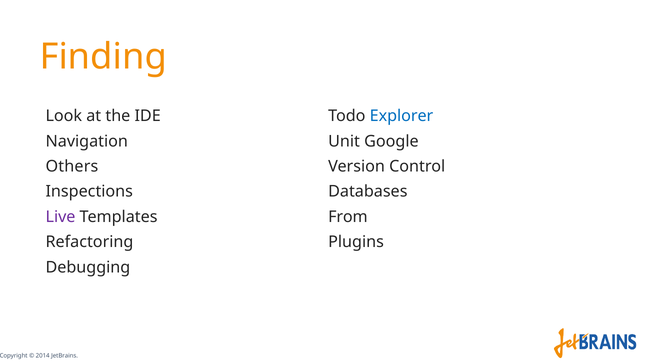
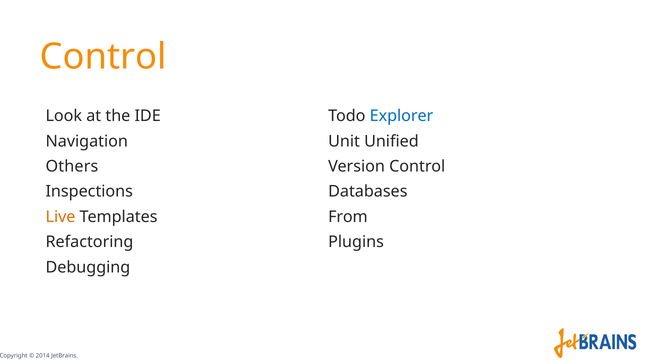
Finding at (103, 57): Finding -> Control
Google: Google -> Unified
Live colour: purple -> orange
